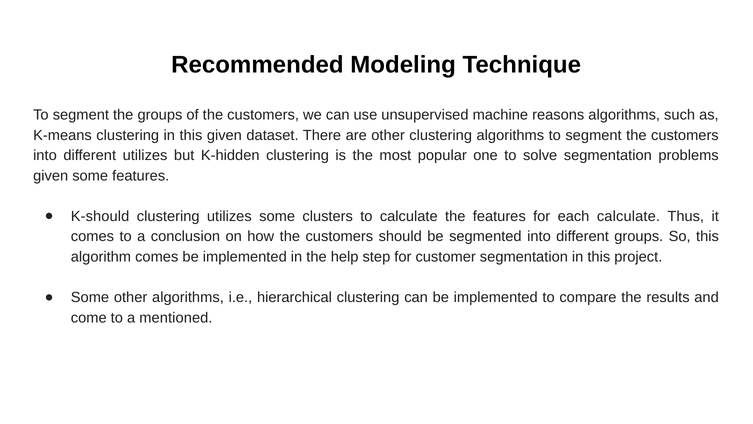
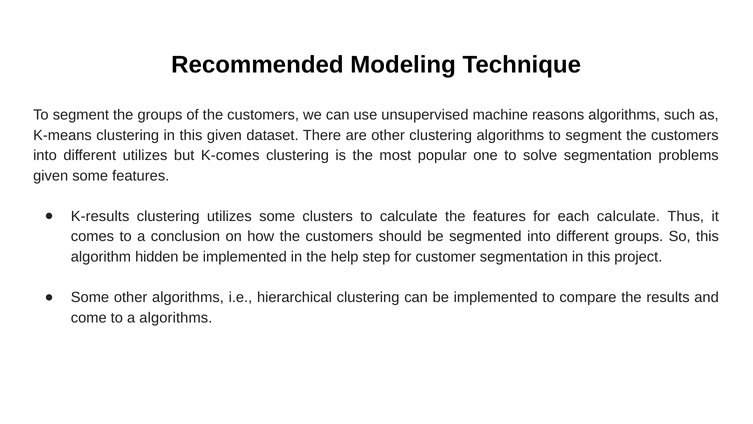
K-hidden: K-hidden -> K-comes
K-should: K-should -> K-results
algorithm comes: comes -> hidden
a mentioned: mentioned -> algorithms
